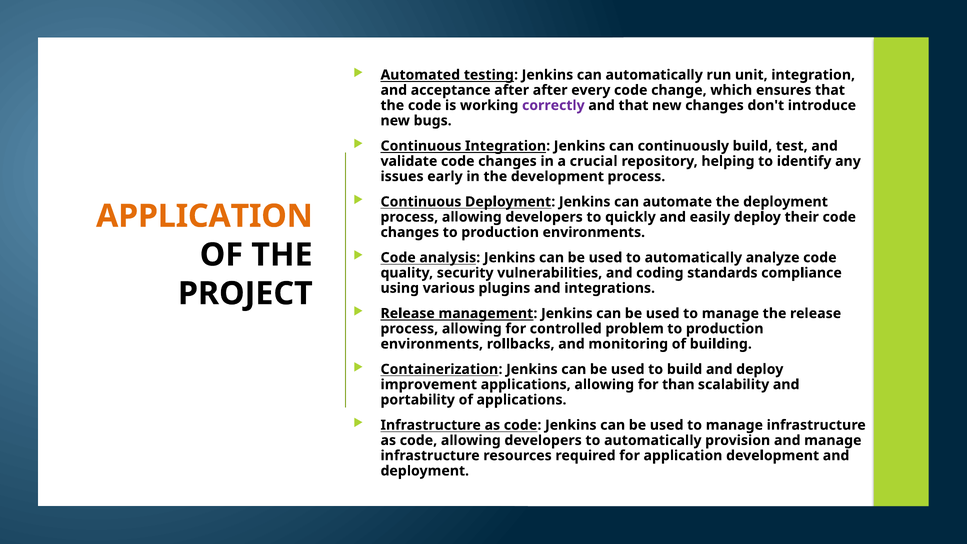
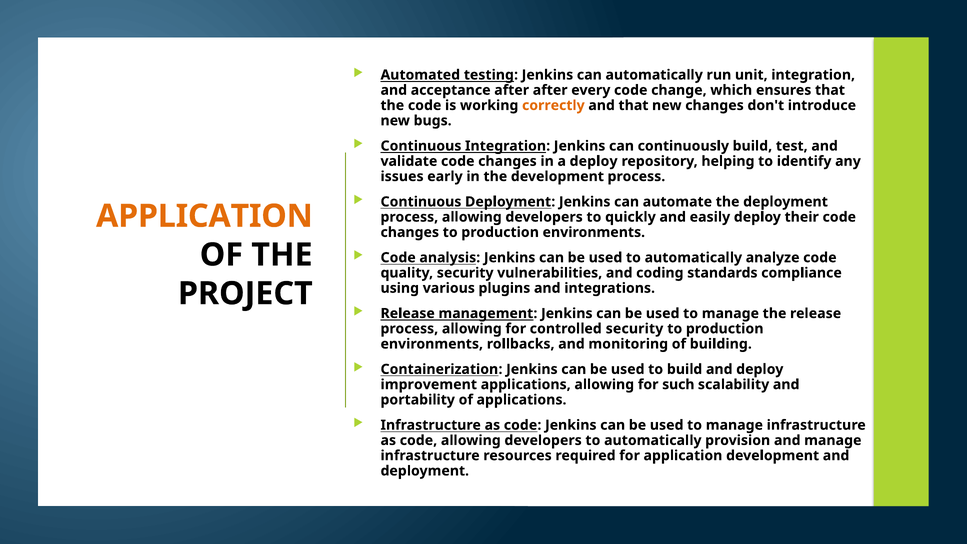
correctly colour: purple -> orange
a crucial: crucial -> deploy
controlled problem: problem -> security
than: than -> such
